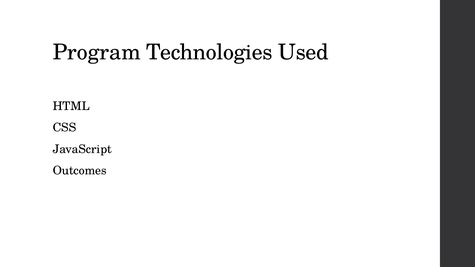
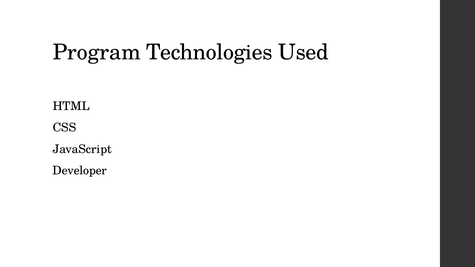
Outcomes: Outcomes -> Developer
